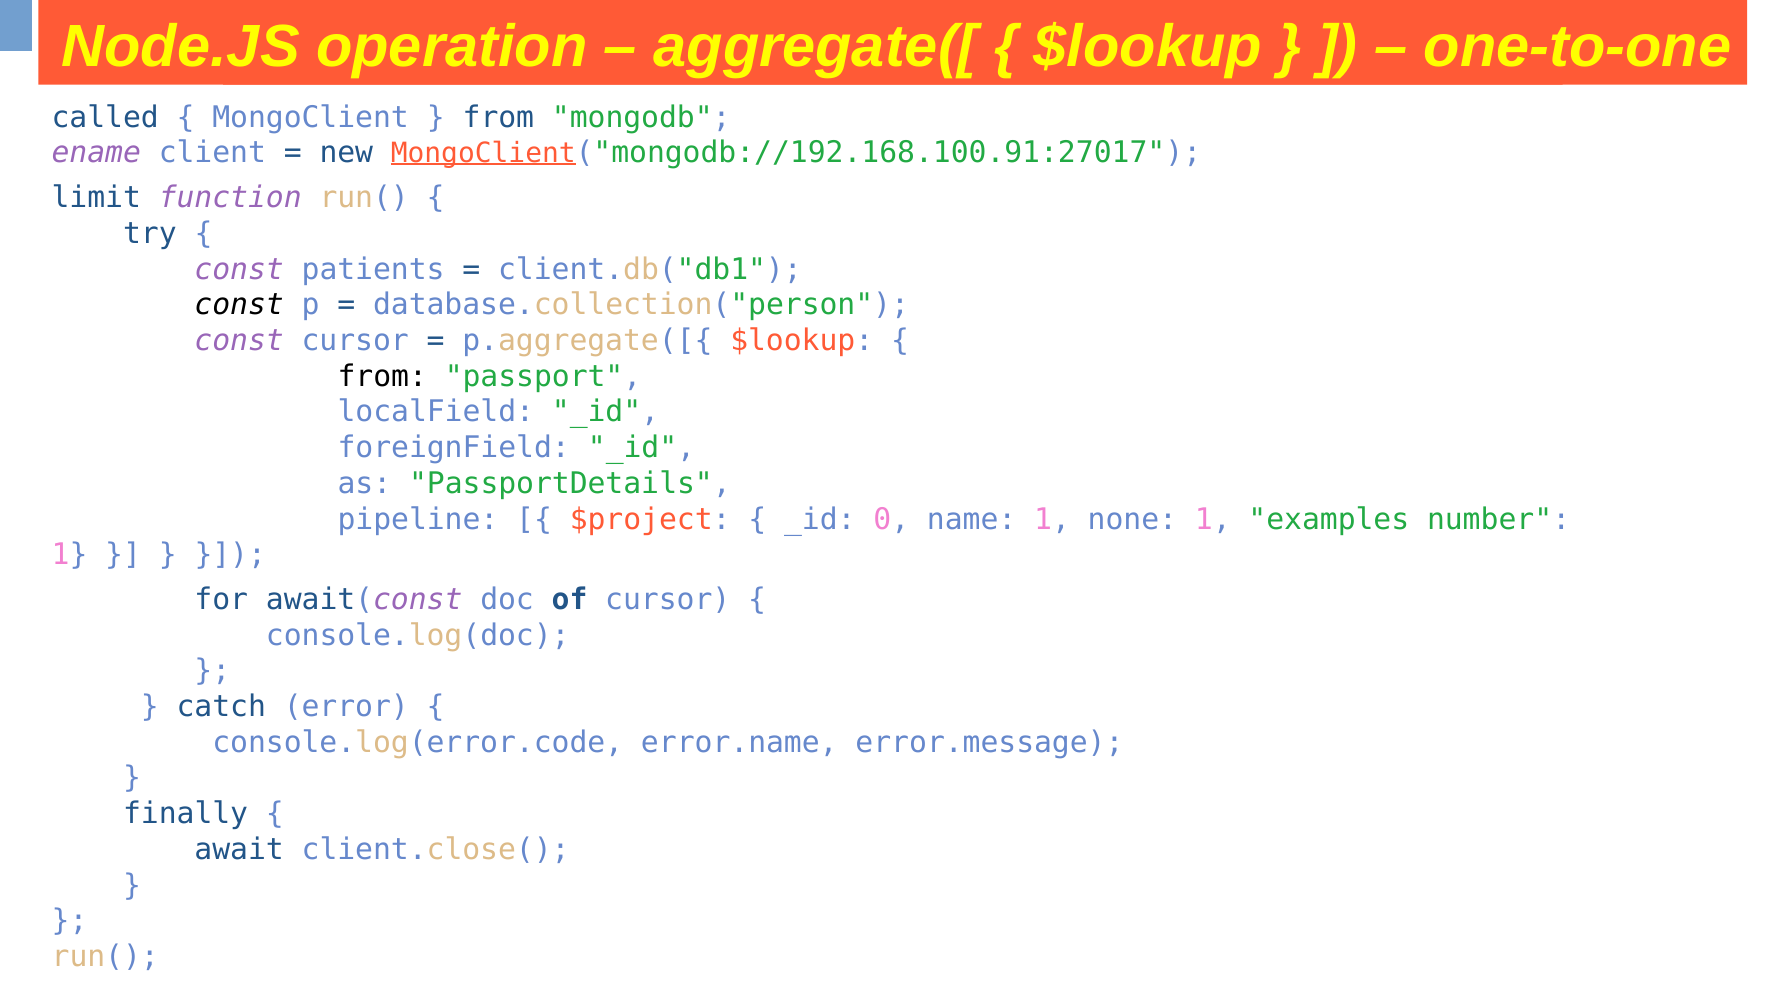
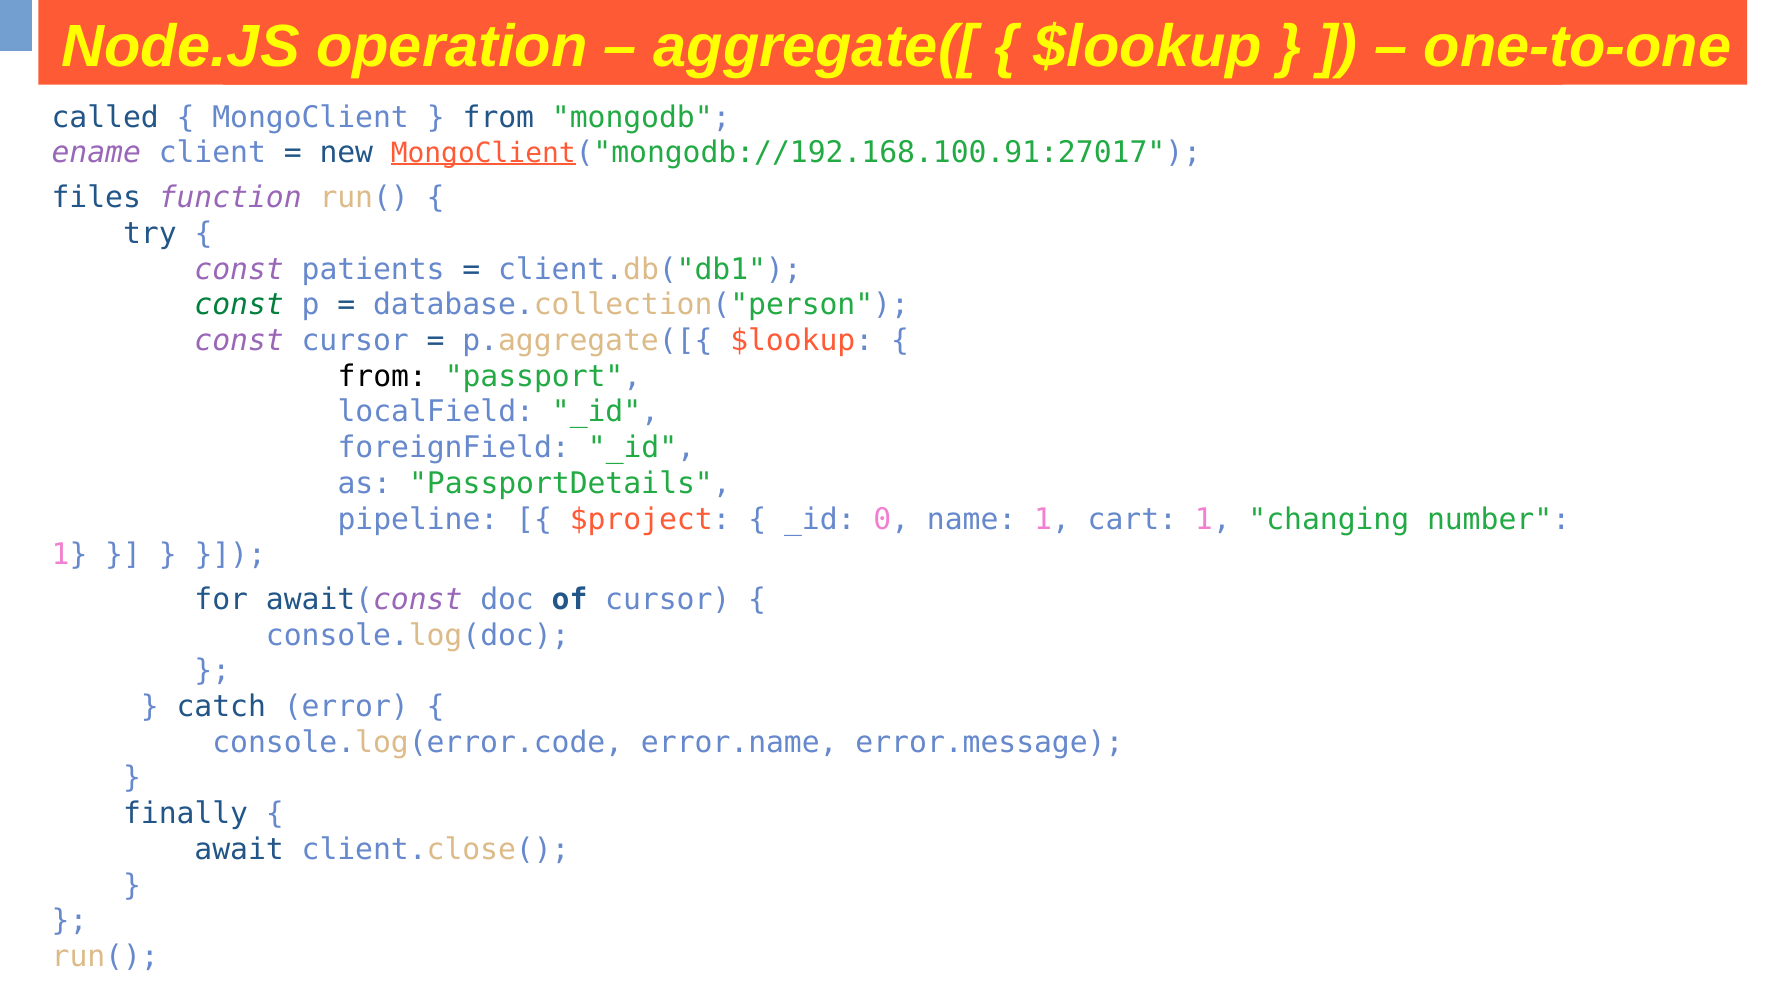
limit: limit -> files
const at (239, 305) colour: black -> green
none: none -> cart
examples: examples -> changing
